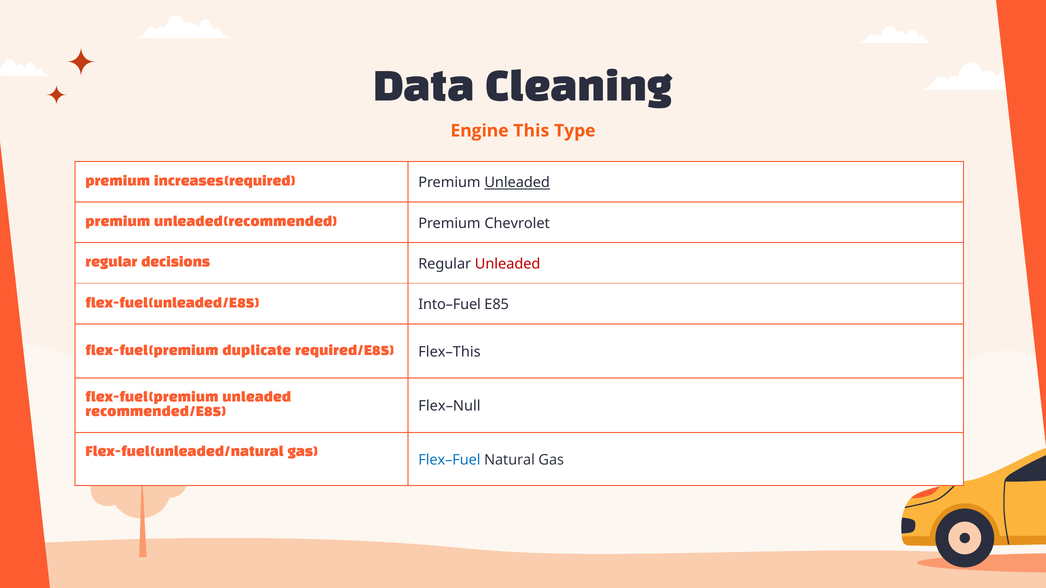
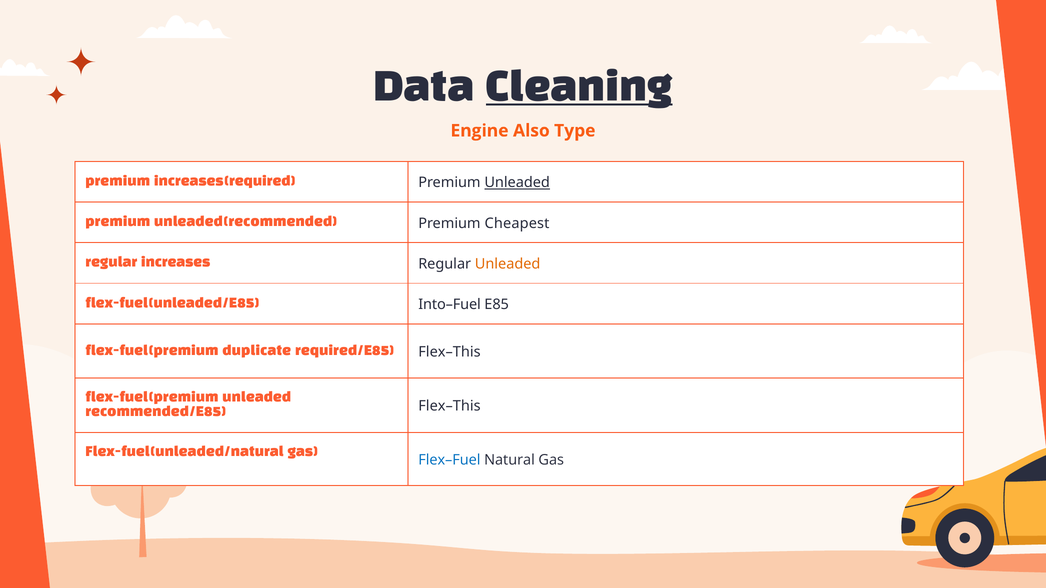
Cleaning underline: none -> present
This: This -> Also
Chevrolet: Chevrolet -> Cheapest
decisions: decisions -> increases
Unleaded at (508, 264) colour: red -> orange
recommended/E85 Flex–Null: Flex–Null -> Flex–This
